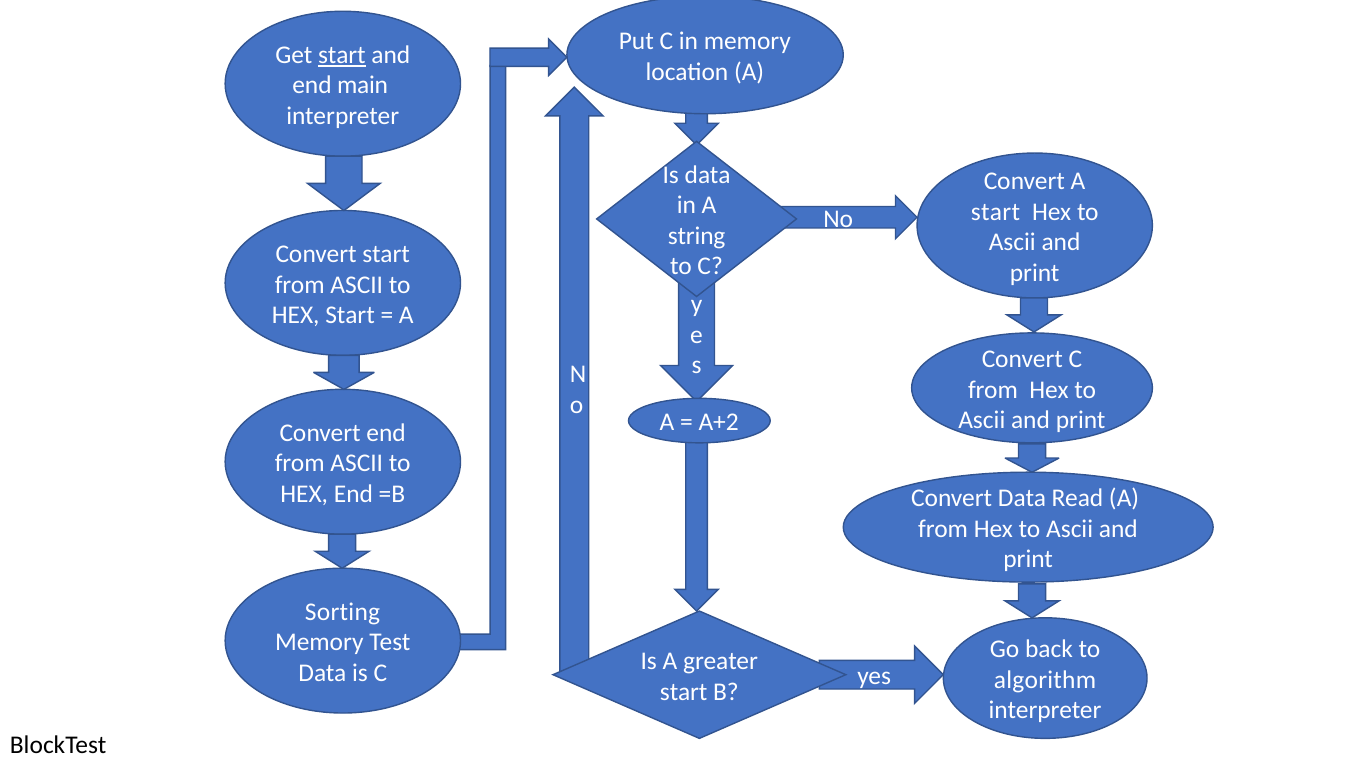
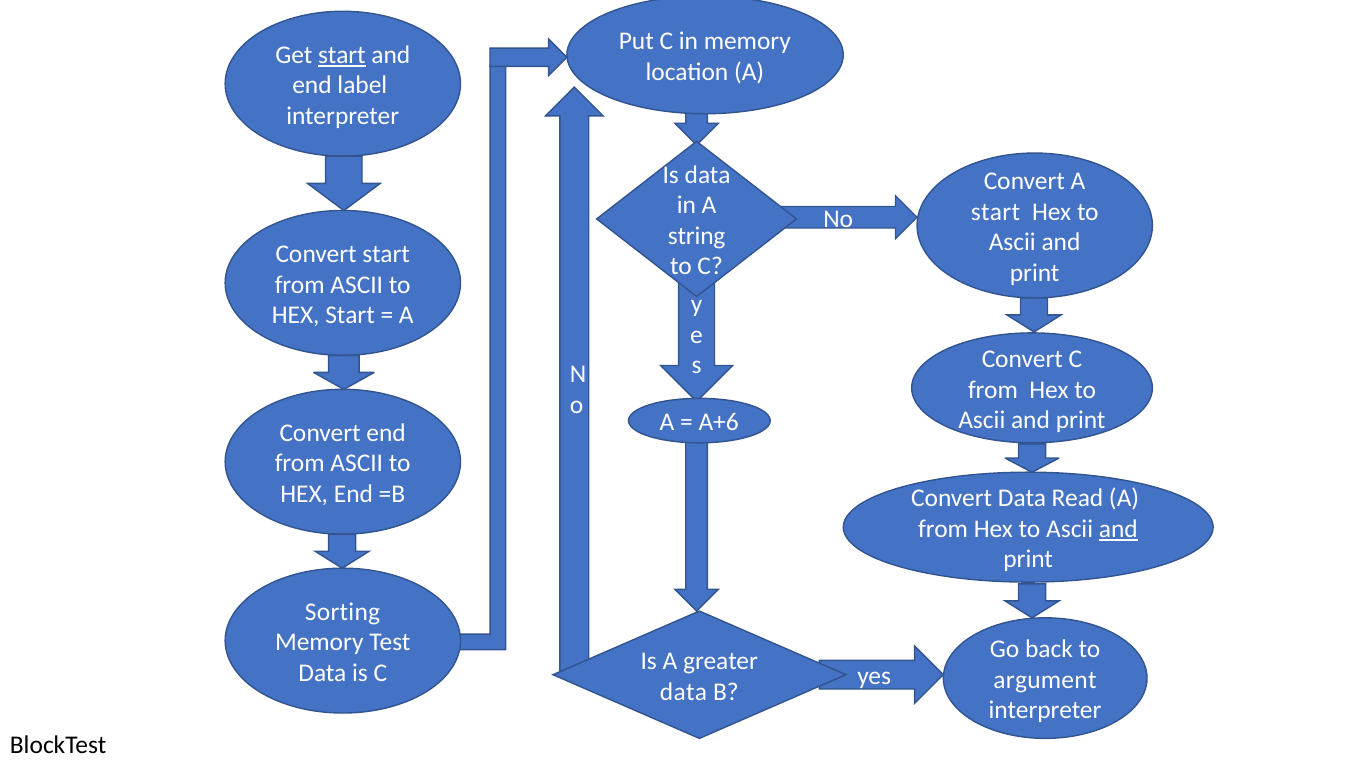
main: main -> label
A+2: A+2 -> A+6
and at (1118, 529) underline: none -> present
algorithm: algorithm -> argument
start at (684, 692): start -> data
